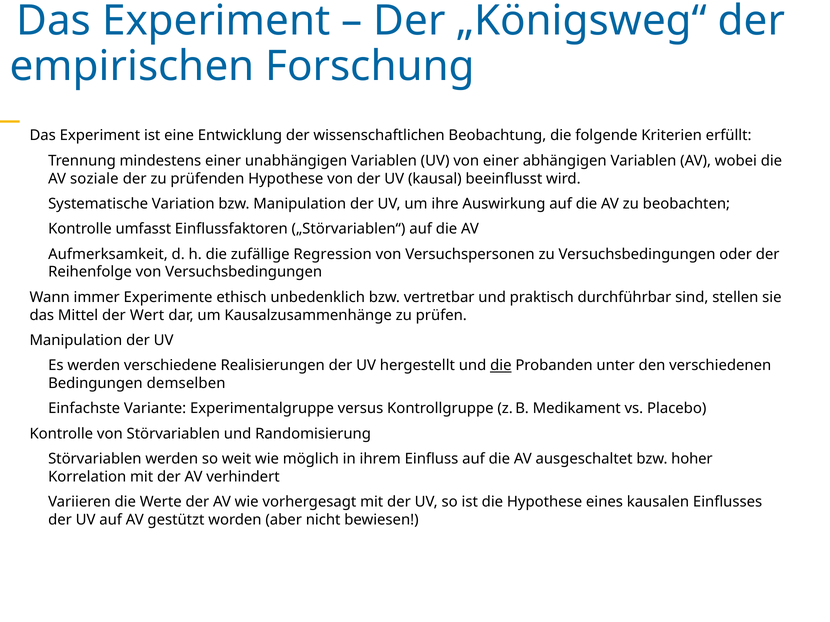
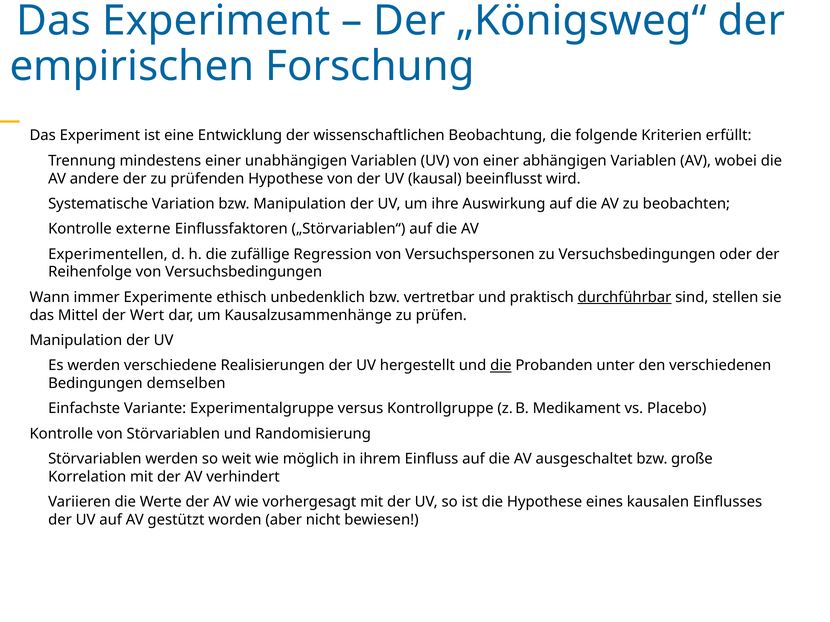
soziale: soziale -> andere
umfasst: umfasst -> externe
Aufmerksamkeit: Aufmerksamkeit -> Experimentellen
durchführbar underline: none -> present
hoher: hoher -> große
